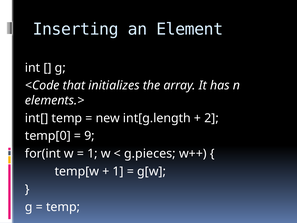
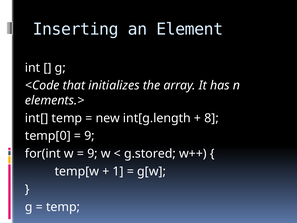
2: 2 -> 8
1 at (92, 153): 1 -> 9
g.pieces: g.pieces -> g.stored
